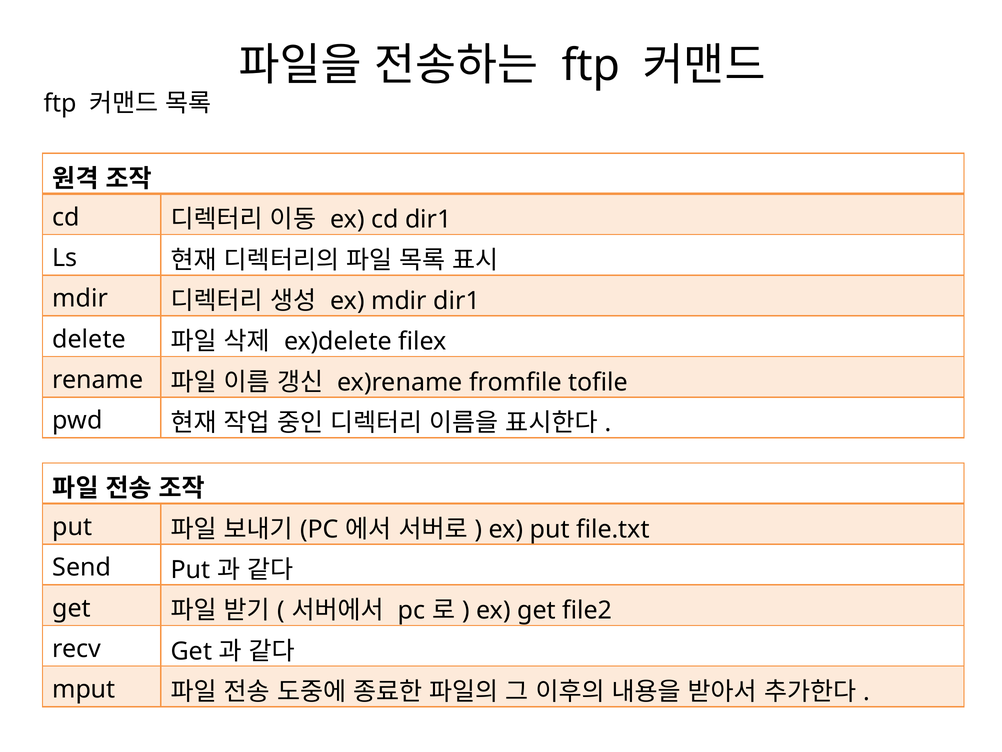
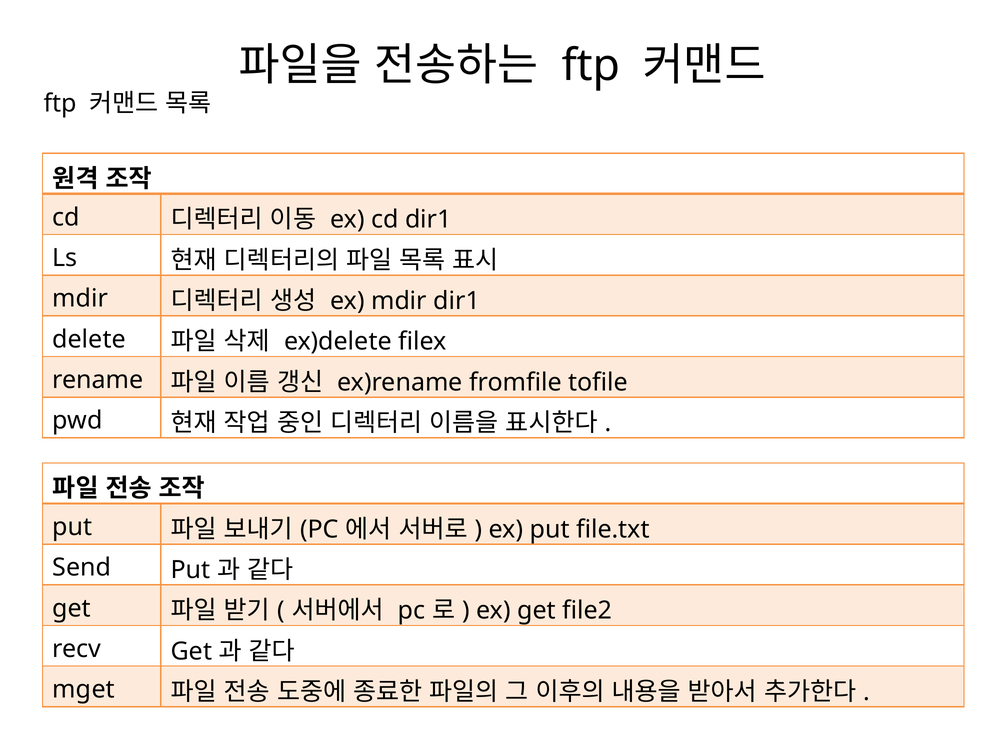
mput: mput -> mget
